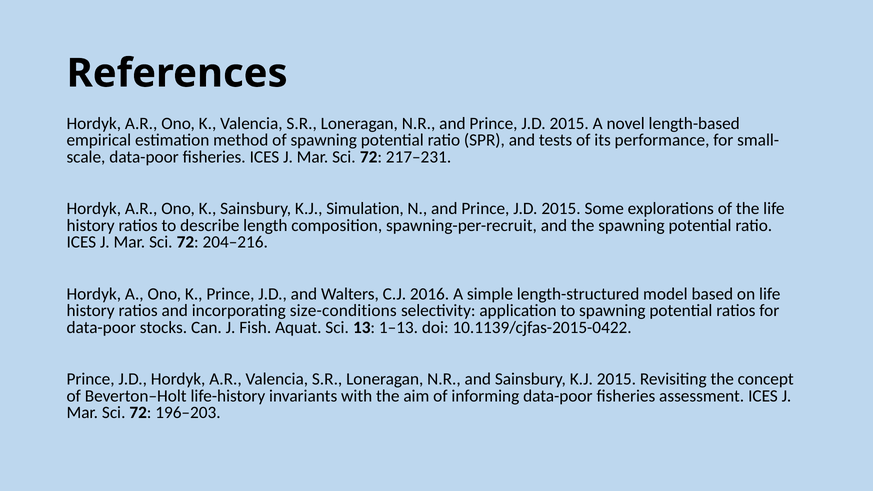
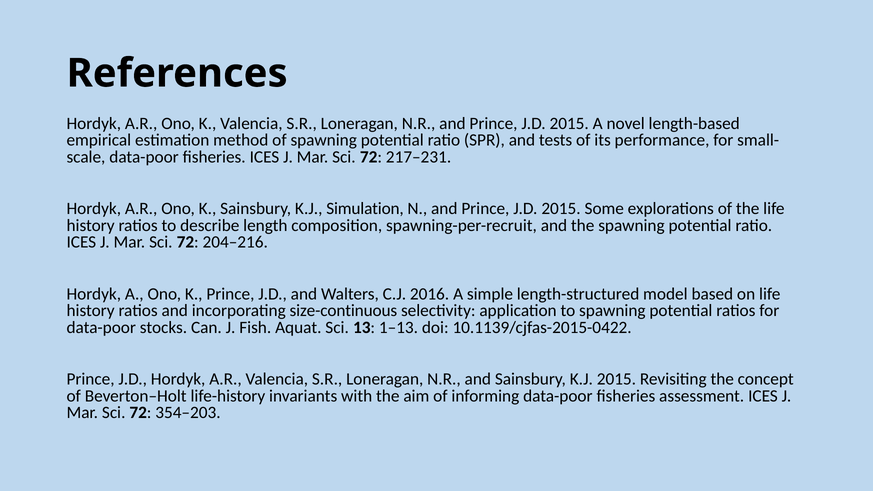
size-conditions: size-conditions -> size-continuous
196–203: 196–203 -> 354–203
